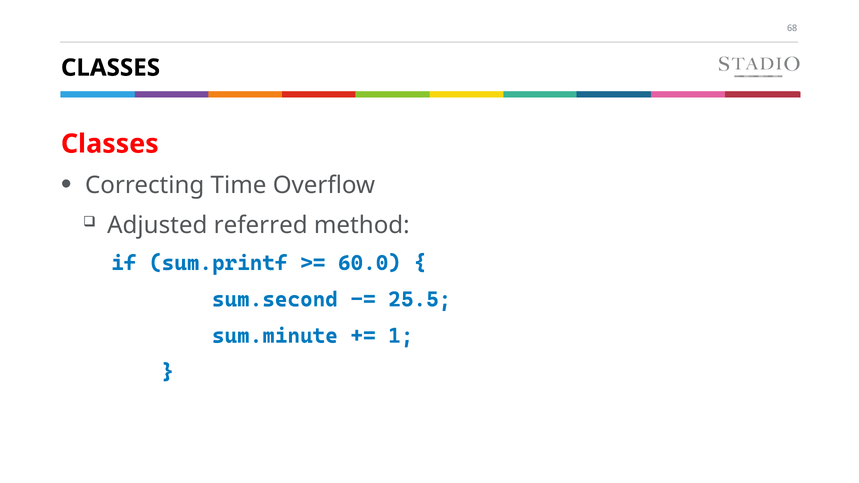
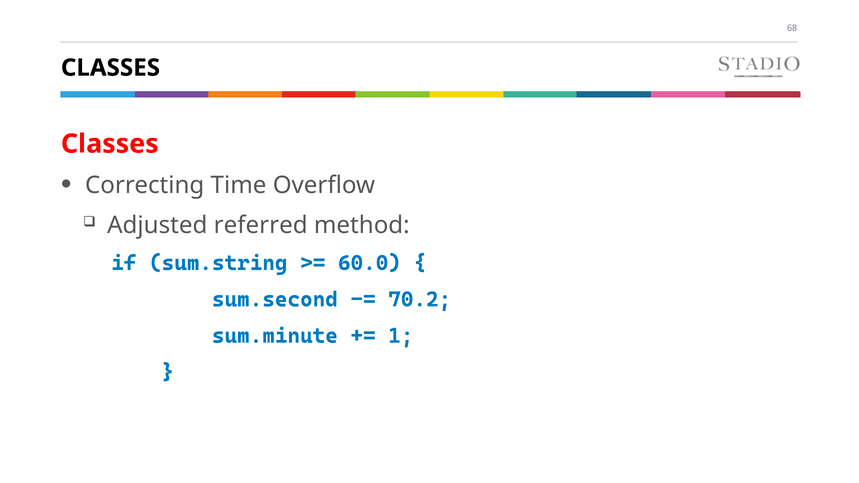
sum.printf: sum.printf -> sum.string
25.5: 25.5 -> 70.2
